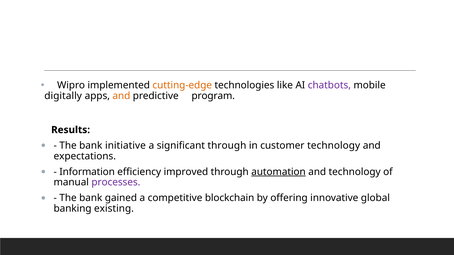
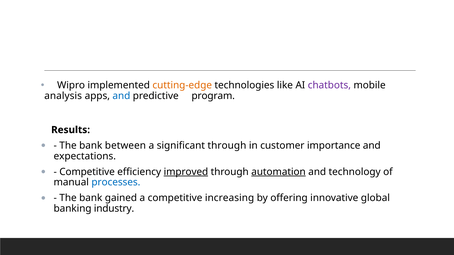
digitally: digitally -> analysis
and at (121, 96) colour: orange -> blue
initiative: initiative -> between
customer technology: technology -> importance
Information at (87, 172): Information -> Competitive
improved underline: none -> present
processes colour: purple -> blue
blockchain: blockchain -> increasing
existing: existing -> industry
